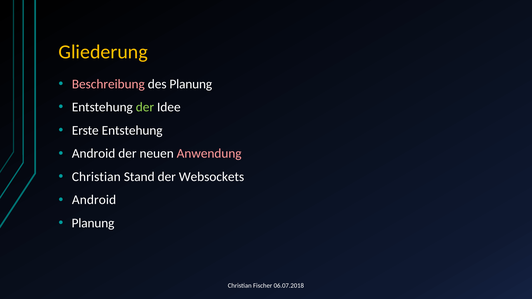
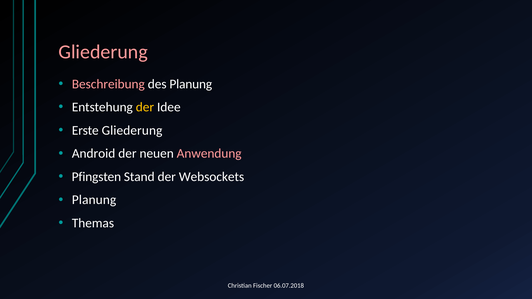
Gliederung at (103, 52) colour: yellow -> pink
der at (145, 107) colour: light green -> yellow
Erste Entstehung: Entstehung -> Gliederung
Christian at (96, 177): Christian -> Pfingsten
Android at (94, 200): Android -> Planung
Planung at (93, 223): Planung -> Themas
